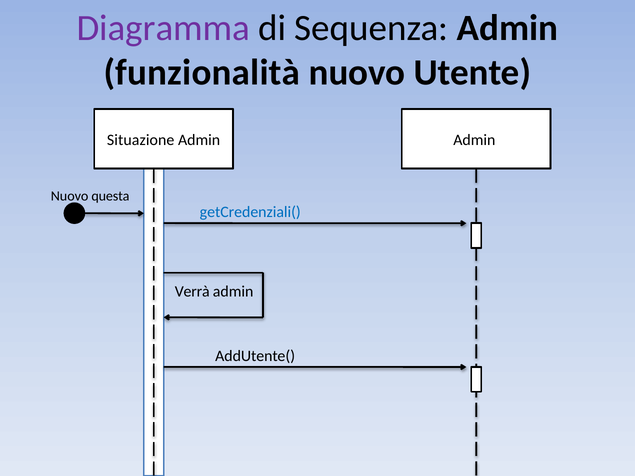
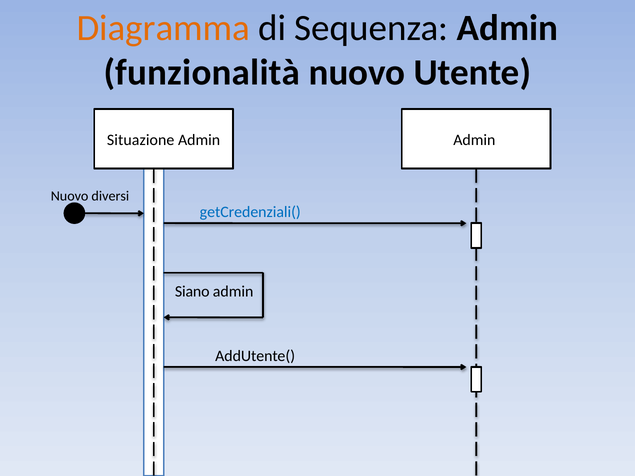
Diagramma colour: purple -> orange
questa: questa -> diversi
Verrà: Verrà -> Siano
